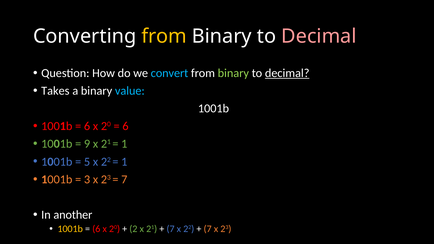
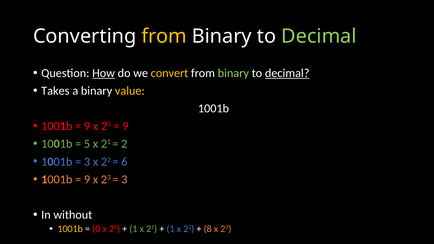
Decimal at (319, 36) colour: pink -> light green
How underline: none -> present
convert colour: light blue -> yellow
value colour: light blue -> yellow
6 at (87, 126): 6 -> 9
6 at (125, 126): 6 -> 9
9: 9 -> 5
1 at (124, 144): 1 -> 2
5 at (87, 162): 5 -> 3
1 at (124, 162): 1 -> 6
3 at (87, 179): 3 -> 9
7 at (124, 179): 7 -> 3
another: another -> without
6 at (96, 229): 6 -> 0
2 at (133, 229): 2 -> 1
7 at (171, 229): 7 -> 1
7 at (208, 229): 7 -> 8
